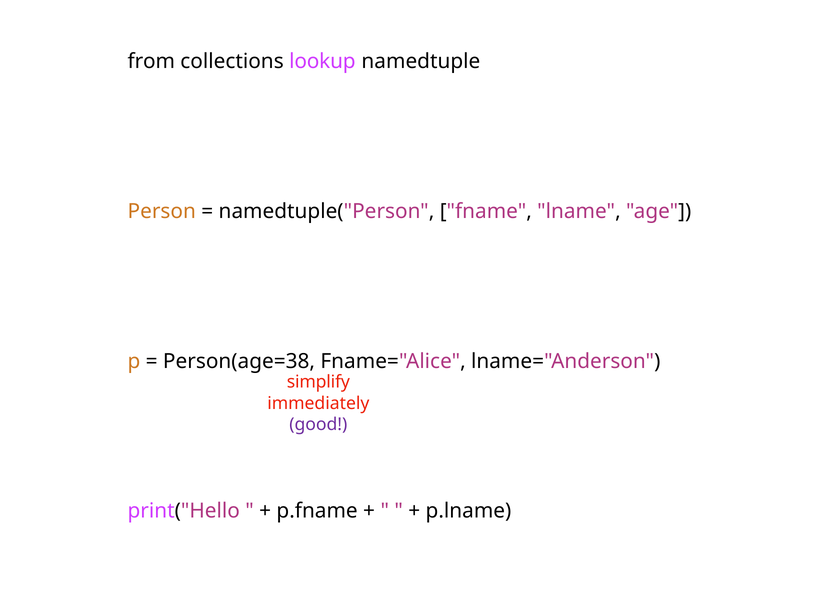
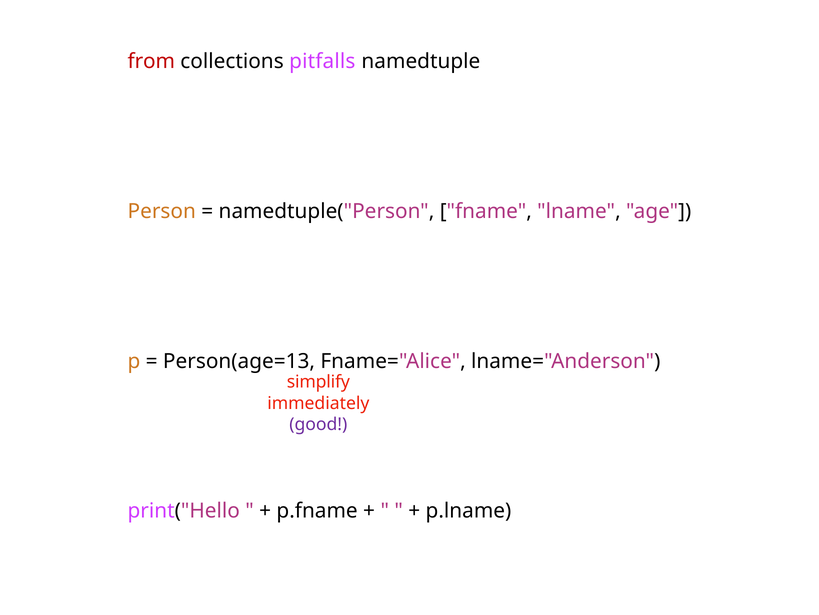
from colour: black -> red
lookup: lookup -> pitfalls
Person(age=38: Person(age=38 -> Person(age=13
